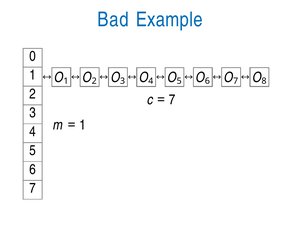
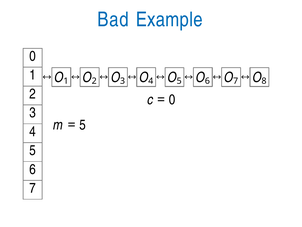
7 at (172, 100): 7 -> 0
1 at (83, 125): 1 -> 5
